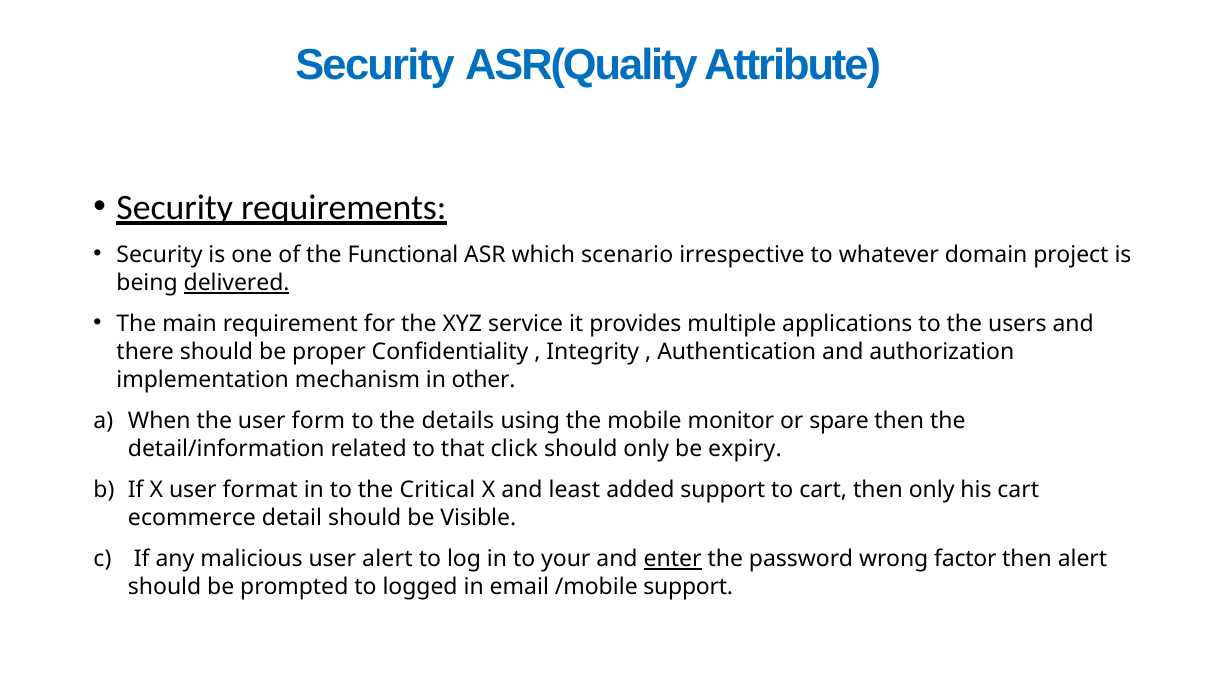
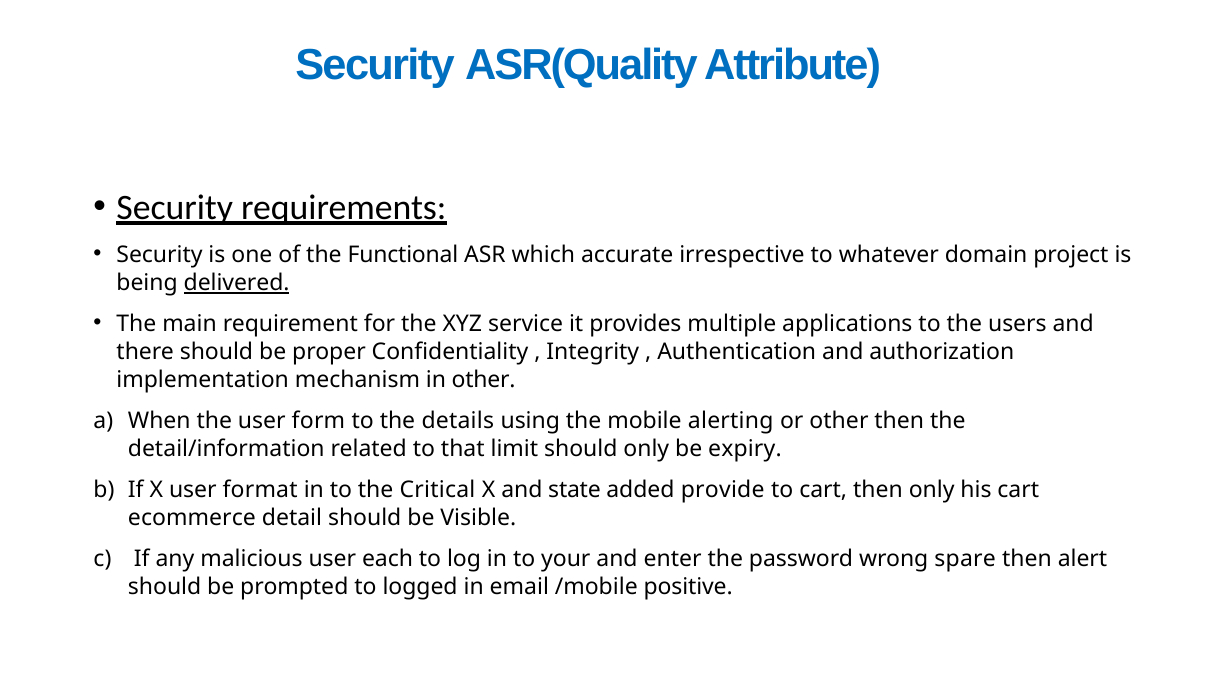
scenario: scenario -> accurate
monitor: monitor -> alerting
or spare: spare -> other
click: click -> limit
least: least -> state
added support: support -> provide
user alert: alert -> each
enter underline: present -> none
factor: factor -> spare
/mobile support: support -> positive
